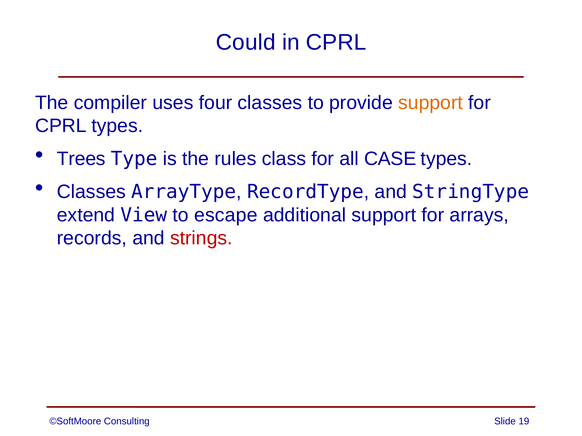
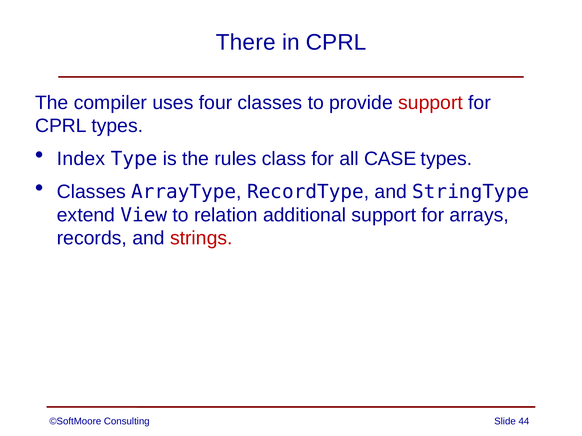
Could: Could -> There
support at (431, 103) colour: orange -> red
Trees: Trees -> Index
escape: escape -> relation
19: 19 -> 44
